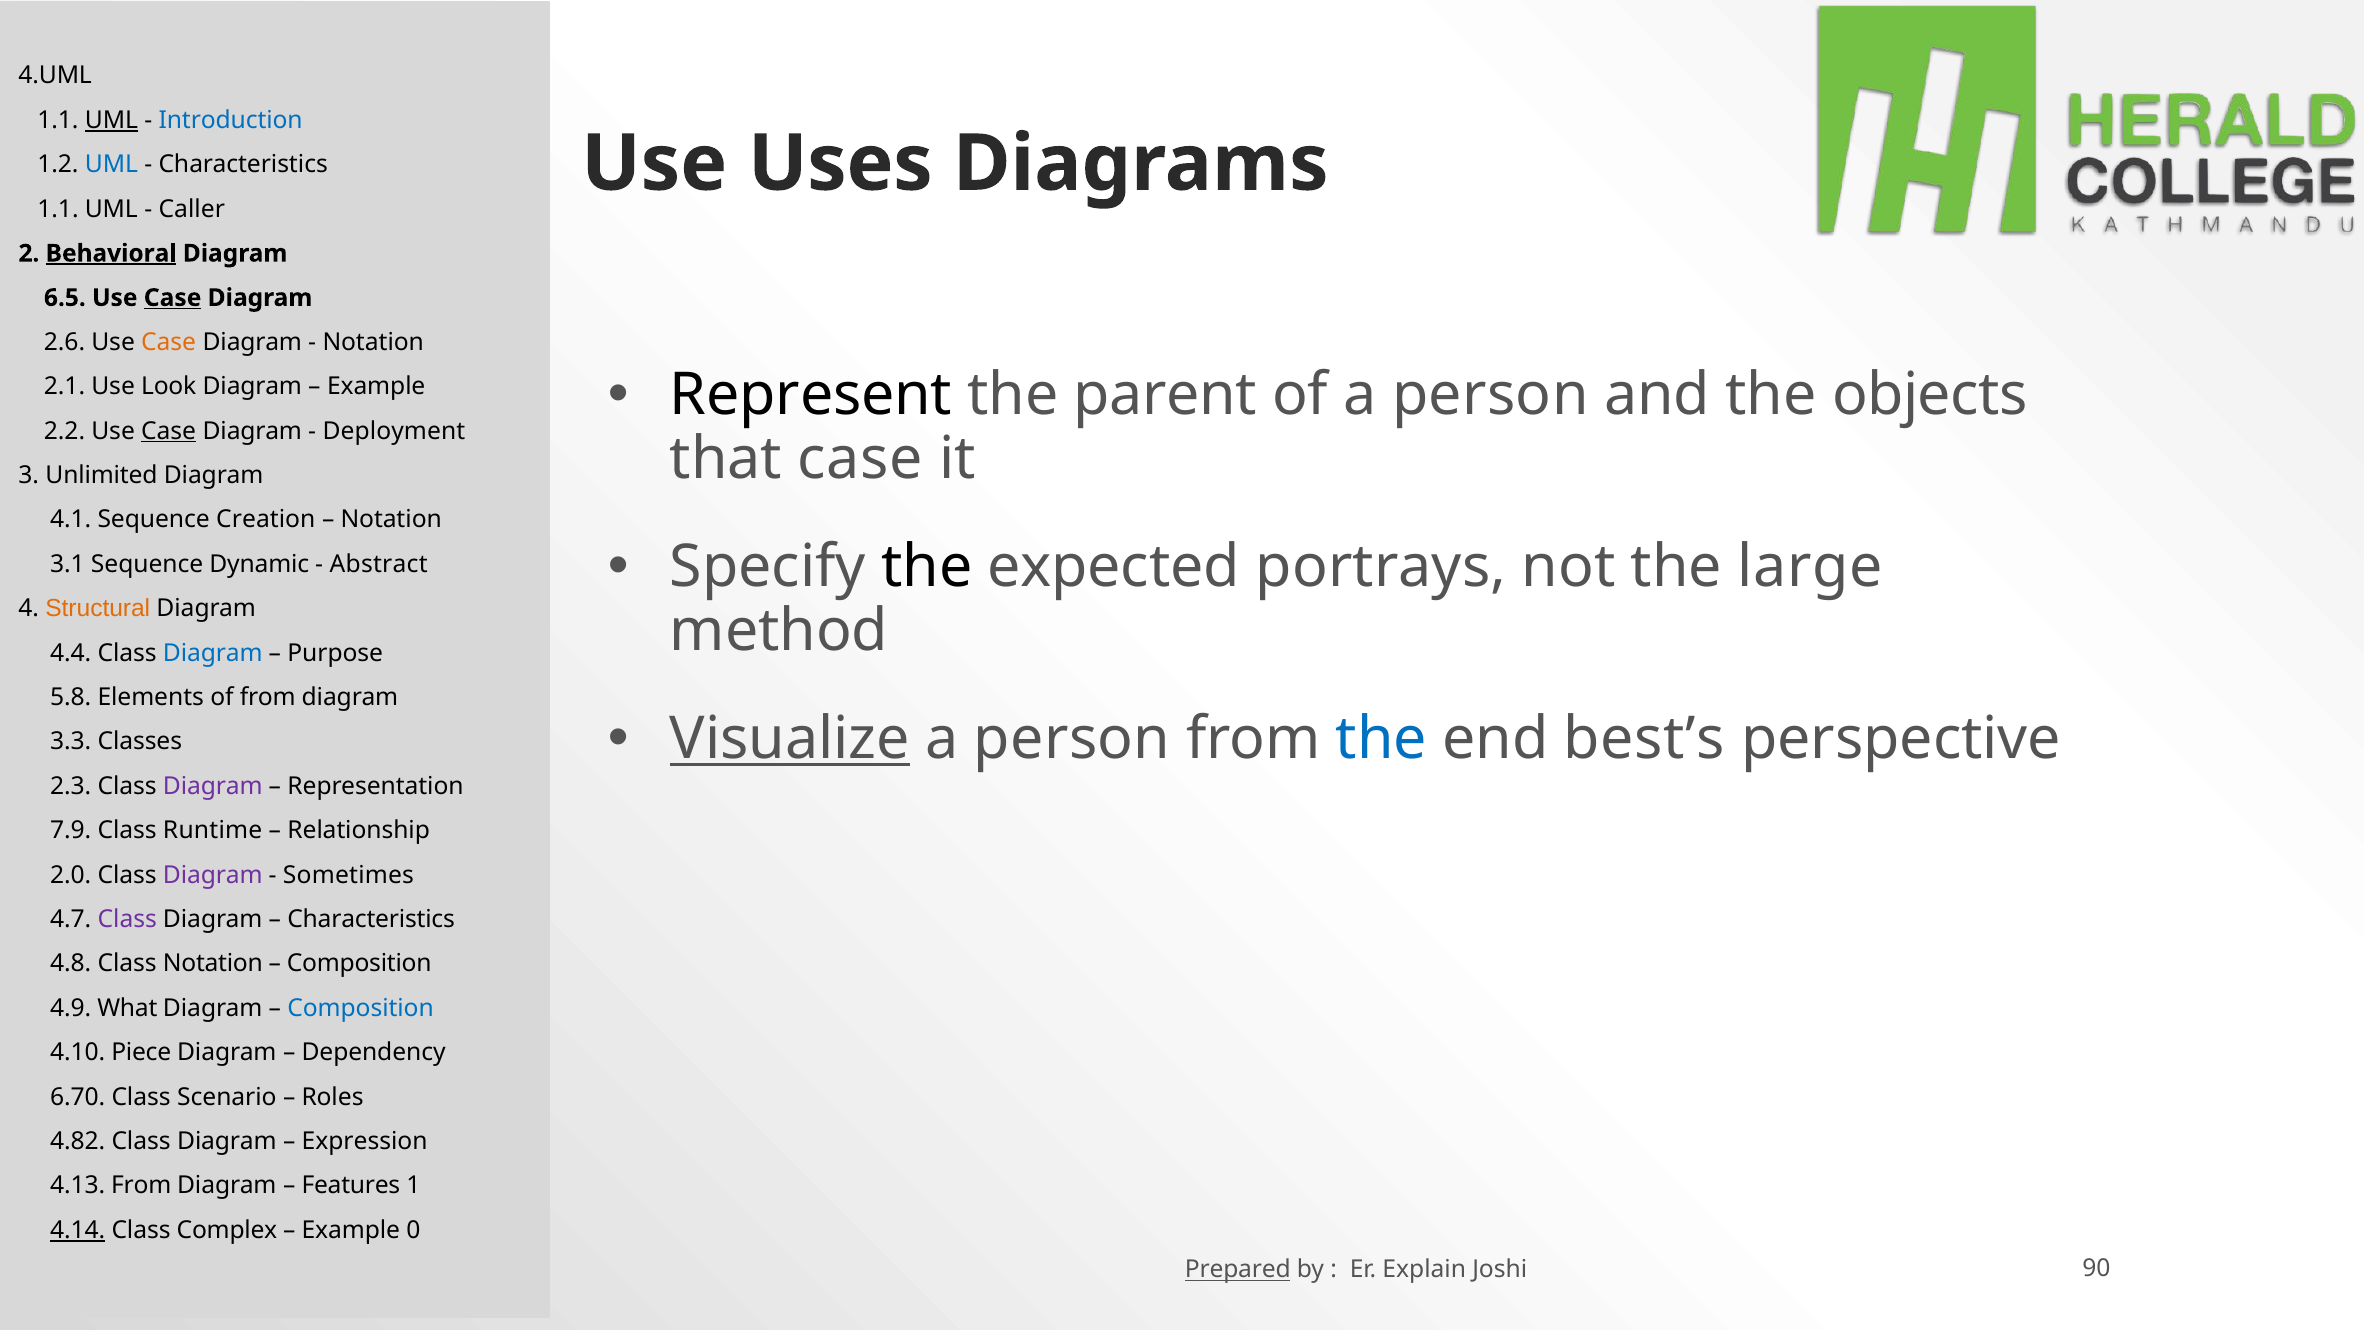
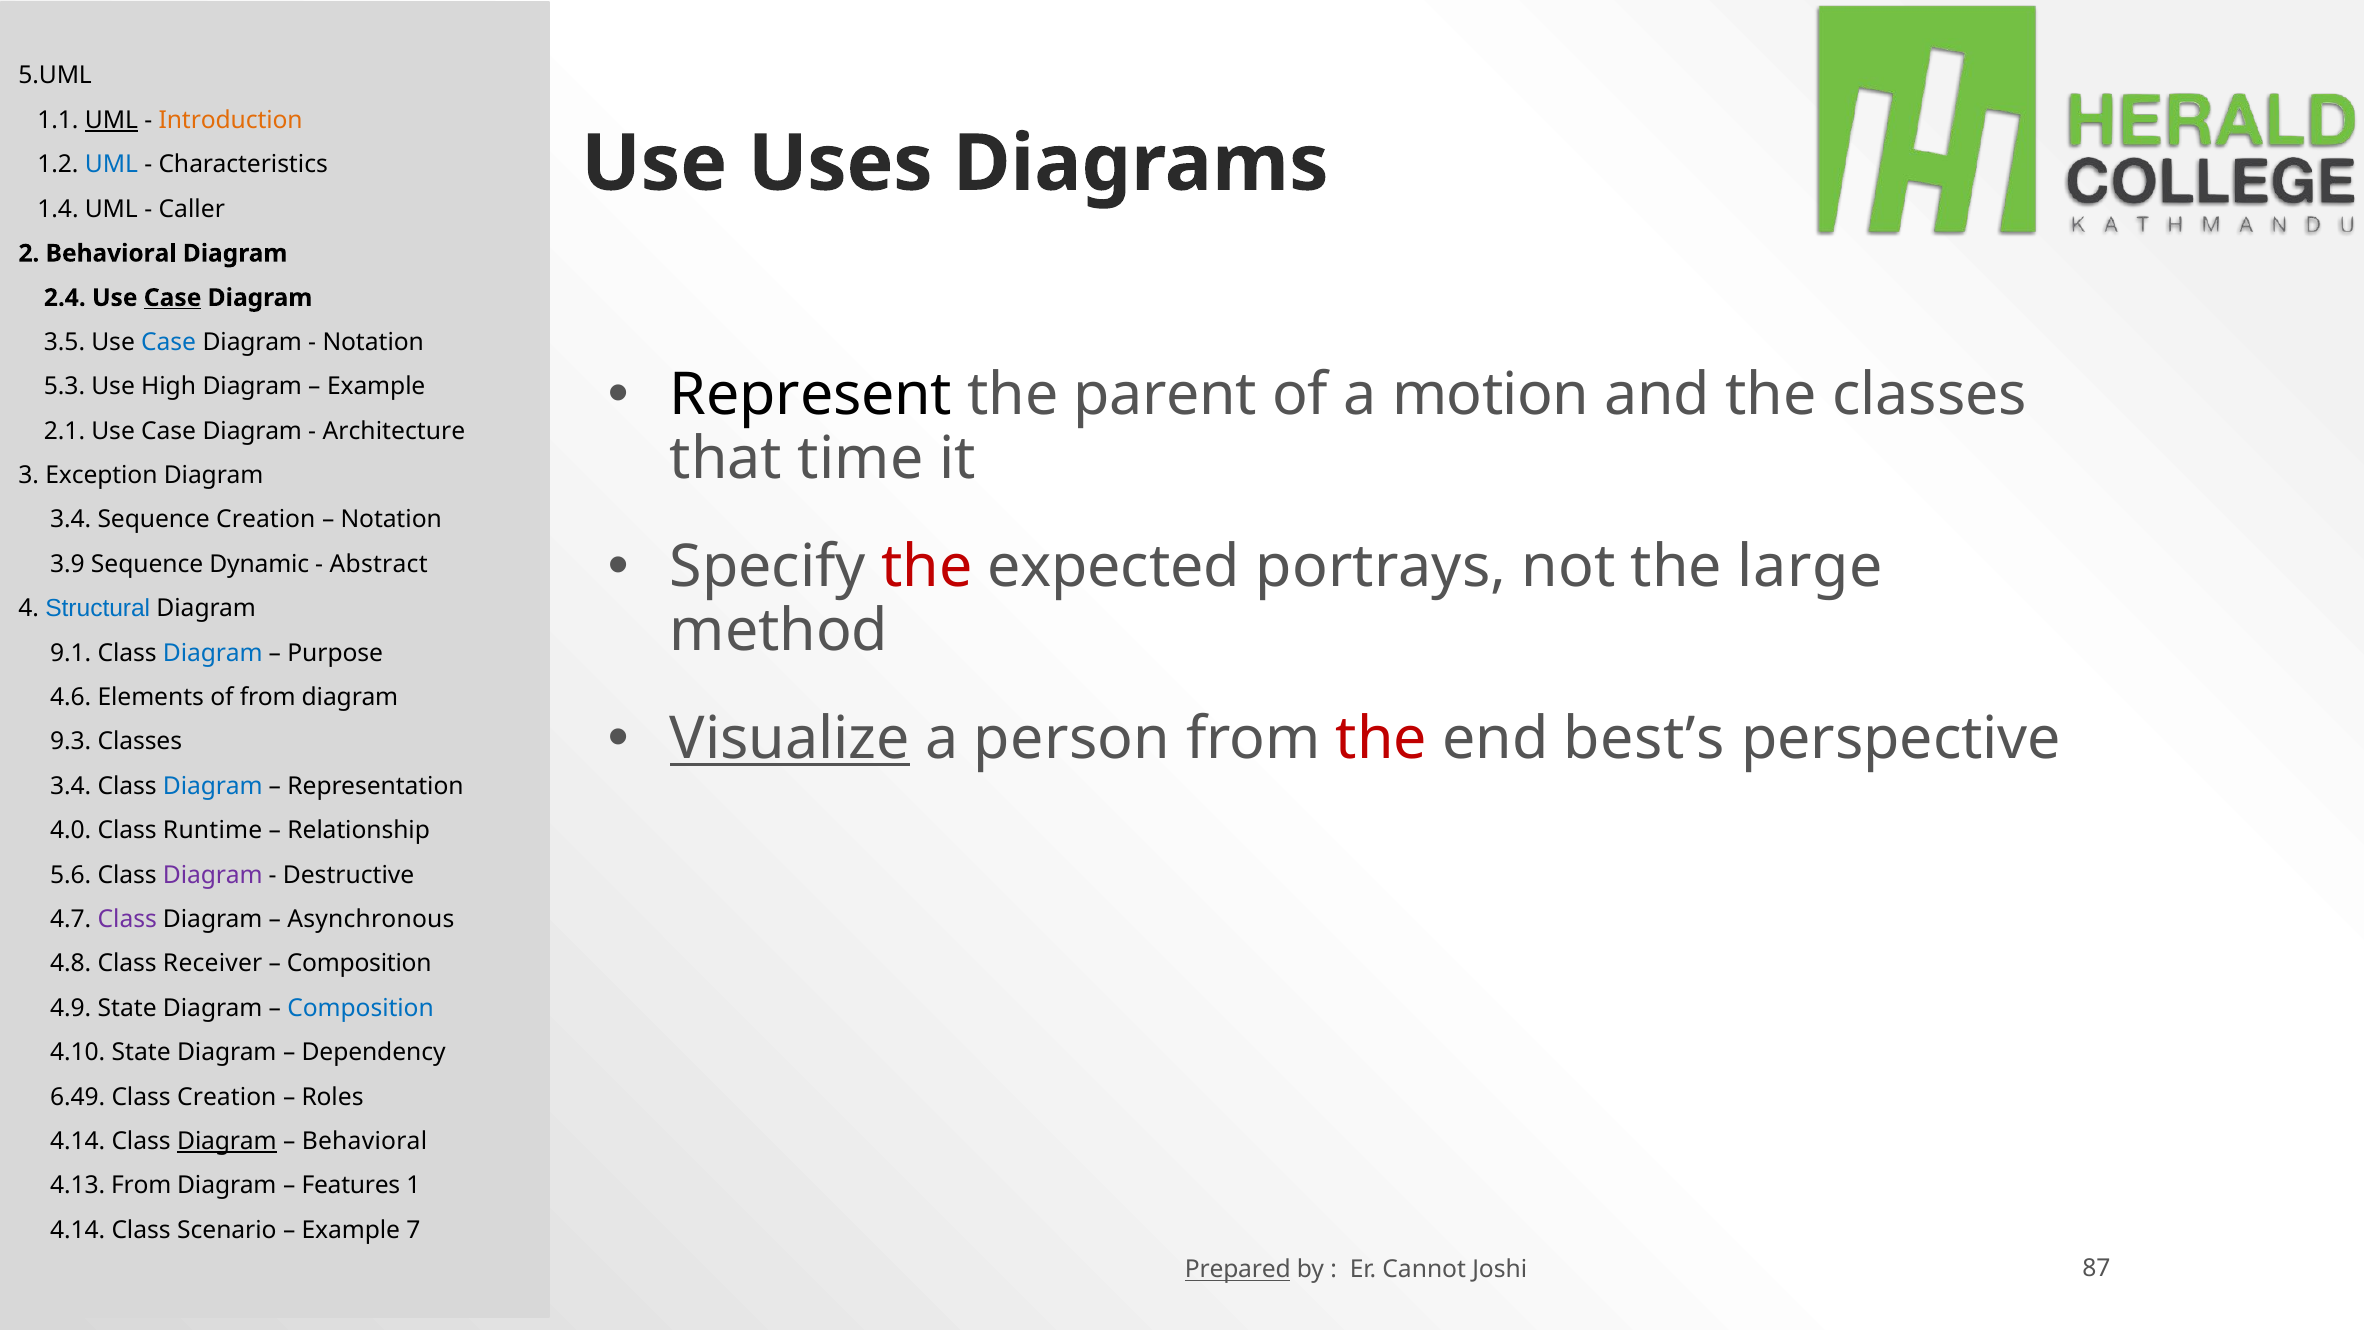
4.UML: 4.UML -> 5.UML
Introduction colour: blue -> orange
1.1 at (58, 209): 1.1 -> 1.4
Behavioral at (111, 253) underline: present -> none
6.5: 6.5 -> 2.4
2.6: 2.6 -> 3.5
Case at (169, 342) colour: orange -> blue
of a person: person -> motion
the objects: objects -> classes
2.1: 2.1 -> 5.3
Look: Look -> High
2.2: 2.2 -> 2.1
Case at (169, 431) underline: present -> none
Deployment: Deployment -> Architecture
that case: case -> time
Unlimited: Unlimited -> Exception
4.1 at (71, 520): 4.1 -> 3.4
the at (927, 567) colour: black -> red
3.1: 3.1 -> 3.9
Structural colour: orange -> blue
4.4: 4.4 -> 9.1
5.8: 5.8 -> 4.6
the at (1381, 739) colour: blue -> red
3.3: 3.3 -> 9.3
2.3 at (71, 786): 2.3 -> 3.4
Diagram at (213, 786) colour: purple -> blue
7.9: 7.9 -> 4.0
2.0: 2.0 -> 5.6
Sometimes: Sometimes -> Destructive
Characteristics at (371, 919): Characteristics -> Asynchronous
Class Notation: Notation -> Receiver
4.9 What: What -> State
4.10 Piece: Piece -> State
6.70: 6.70 -> 6.49
Class Scenario: Scenario -> Creation
4.82 at (78, 1141): 4.82 -> 4.14
Diagram at (227, 1141) underline: none -> present
Expression at (365, 1141): Expression -> Behavioral
4.14 at (78, 1230) underline: present -> none
Complex: Complex -> Scenario
0: 0 -> 7
Explain: Explain -> Cannot
90: 90 -> 87
